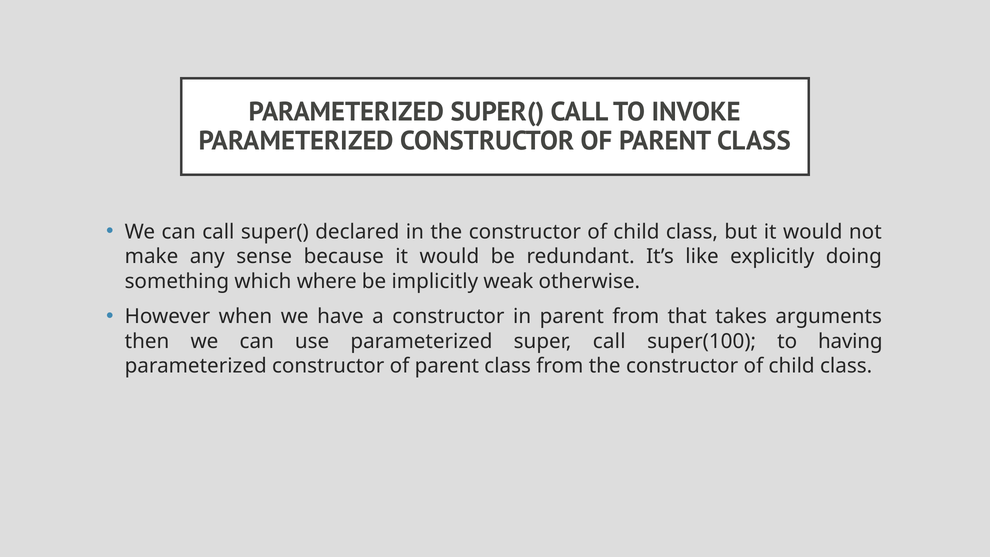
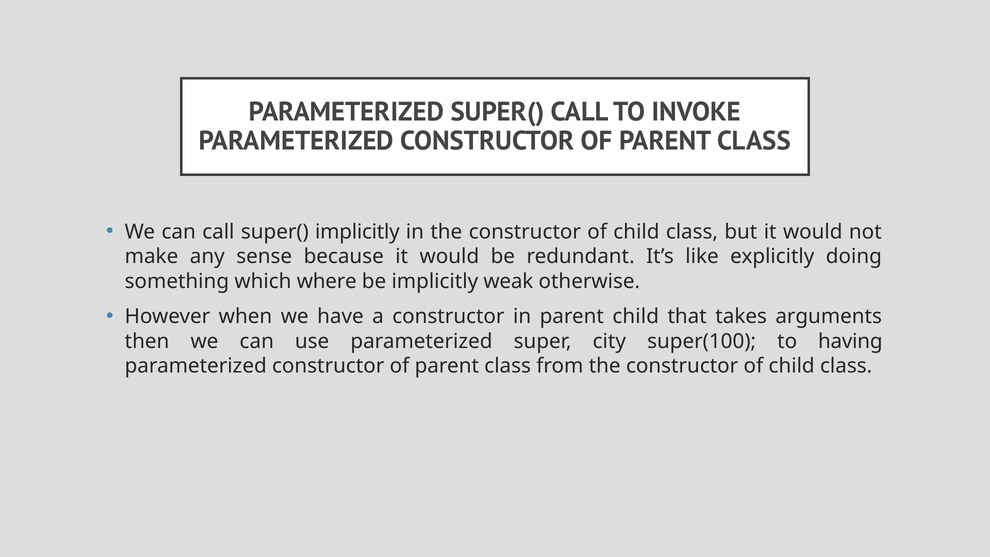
super( declared: declared -> implicitly
parent from: from -> child
super call: call -> city
